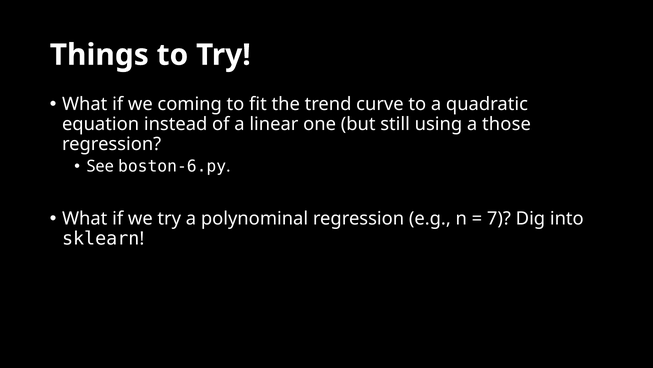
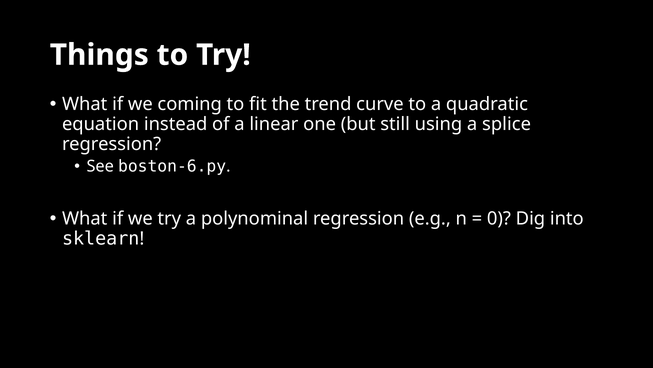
those: those -> splice
7: 7 -> 0
